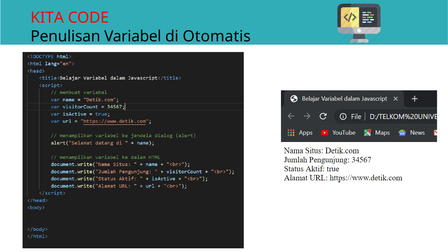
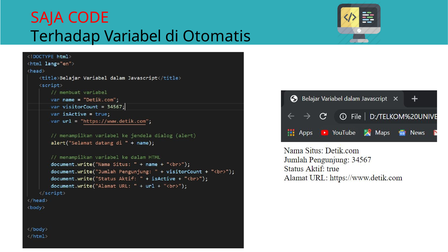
KITA: KITA -> SAJA
Penulisan: Penulisan -> Terhadap
